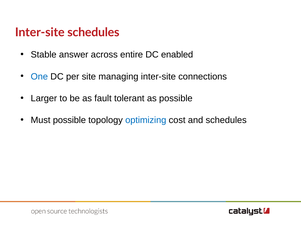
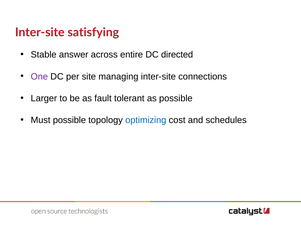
Inter-site schedules: schedules -> satisfying
enabled: enabled -> directed
One colour: blue -> purple
